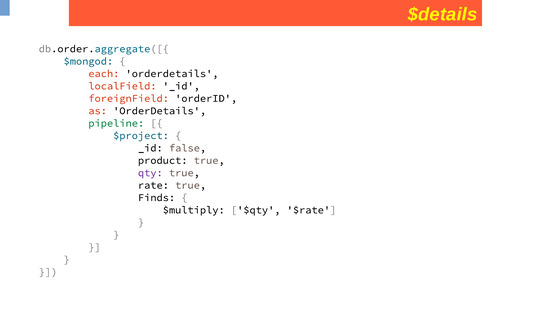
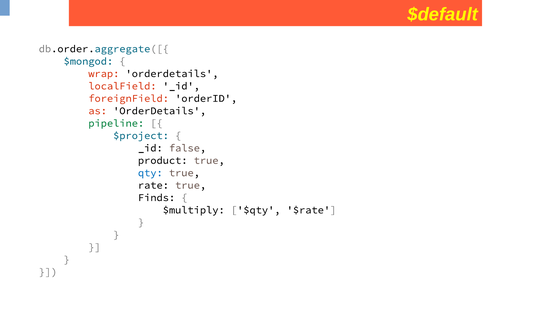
$details: $details -> $default
each: each -> wrap
qty colour: purple -> blue
